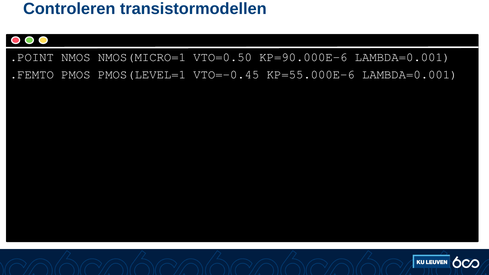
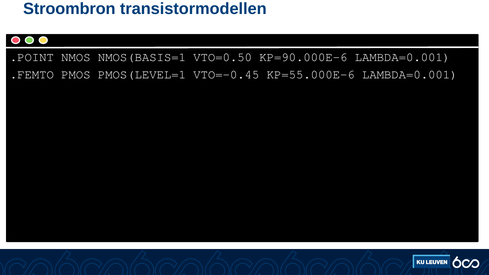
Controleren: Controleren -> Stroombron
NMOS(MICRO=1: NMOS(MICRO=1 -> NMOS(BASIS=1
